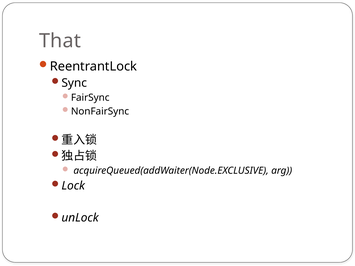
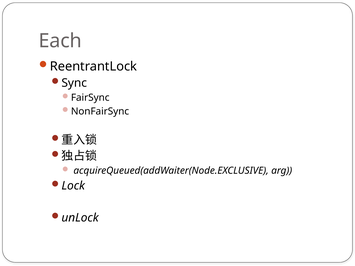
That: That -> Each
